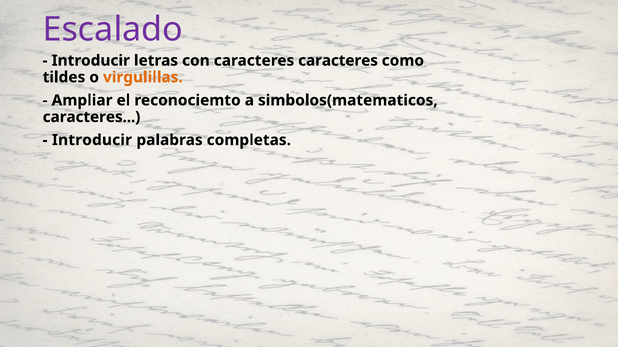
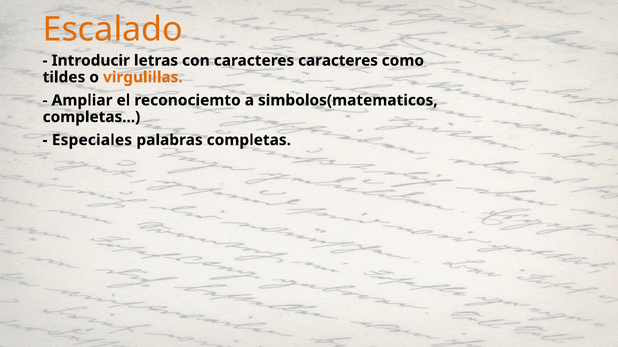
Escalado colour: purple -> orange
caracteres at (92, 117): caracteres -> completas
Introducir at (92, 140): Introducir -> Especiales
